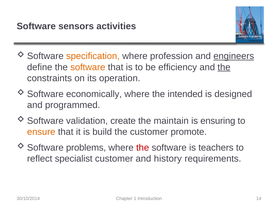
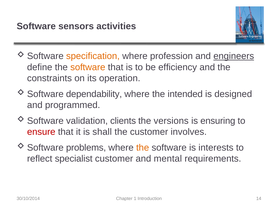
the at (224, 67) underline: present -> none
economically: economically -> dependability
create: create -> clients
maintain: maintain -> versions
ensure colour: orange -> red
build: build -> shall
promote: promote -> involves
the at (143, 148) colour: red -> orange
teachers: teachers -> interests
history: history -> mental
